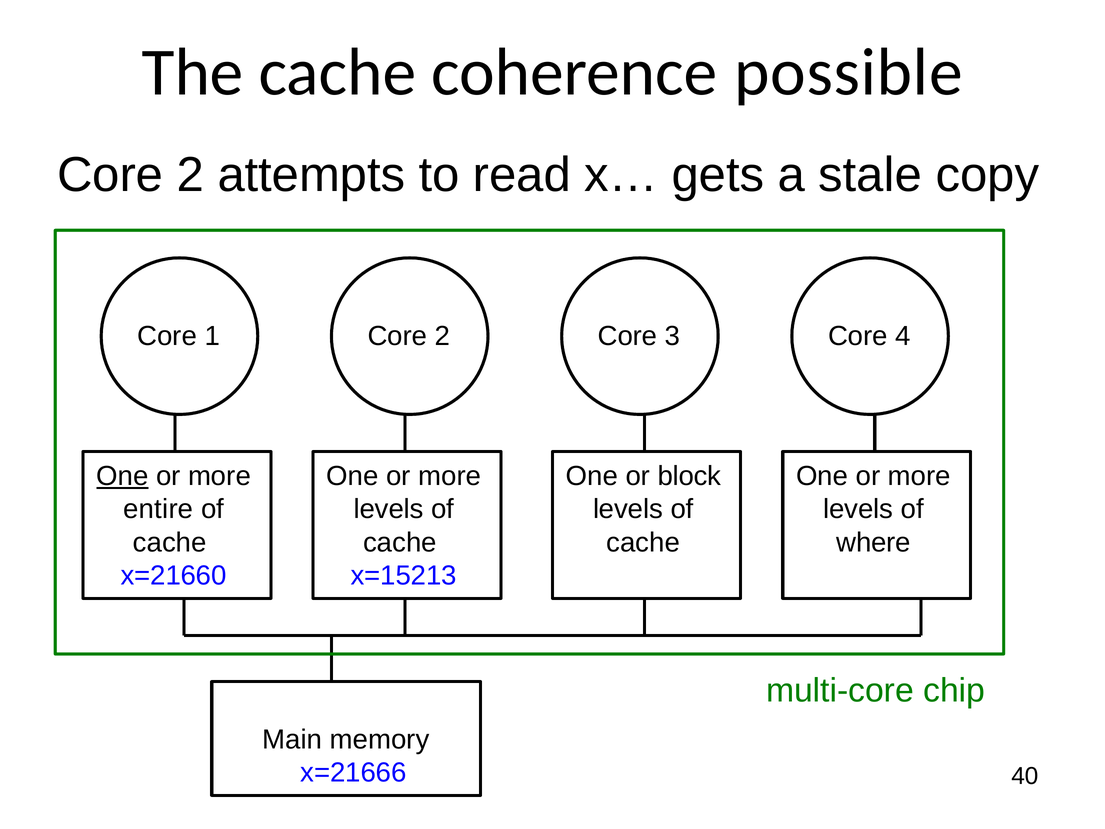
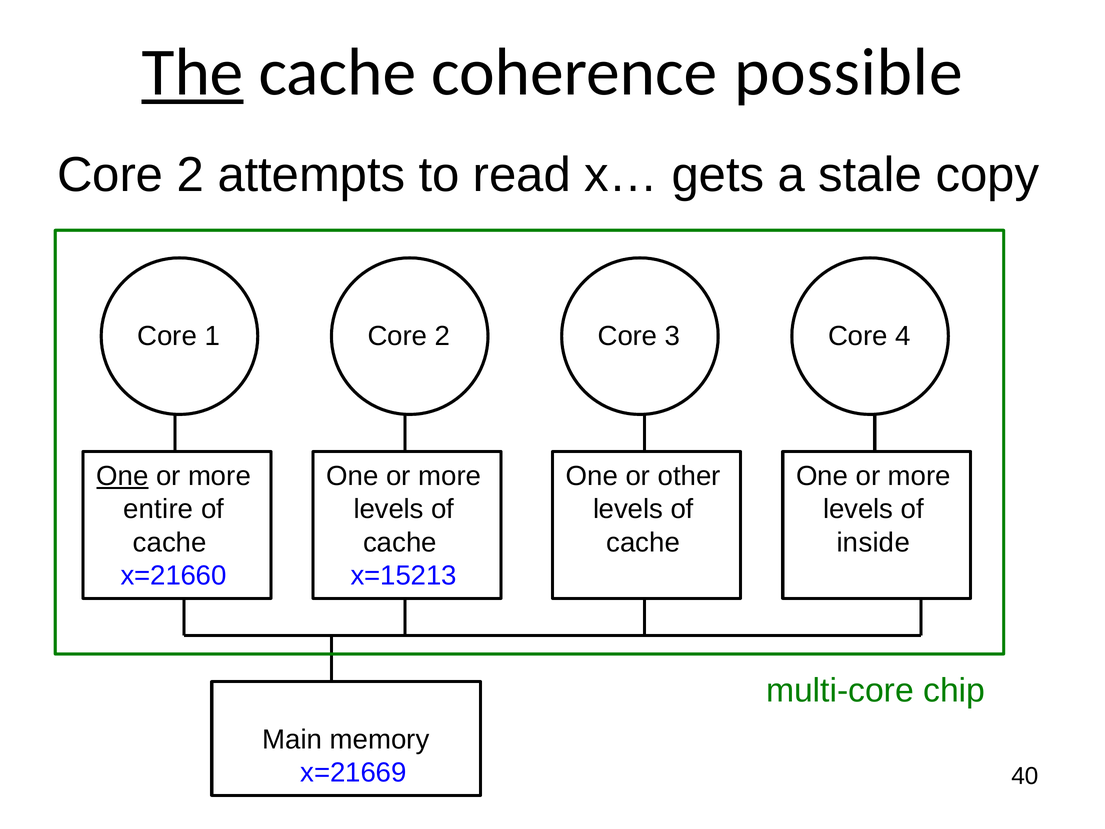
The underline: none -> present
block: block -> other
where: where -> inside
x=21666: x=21666 -> x=21669
